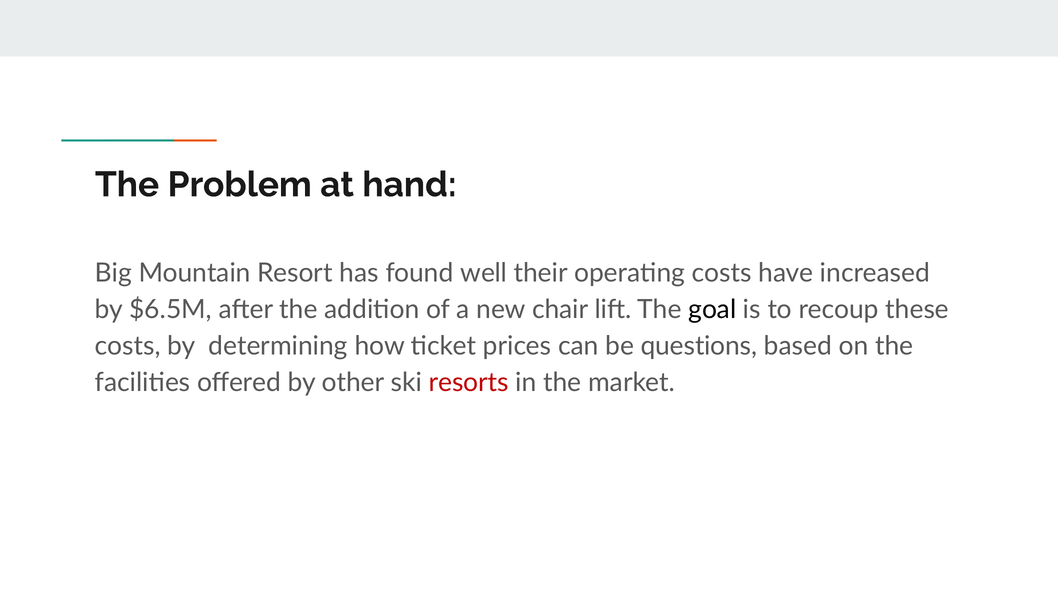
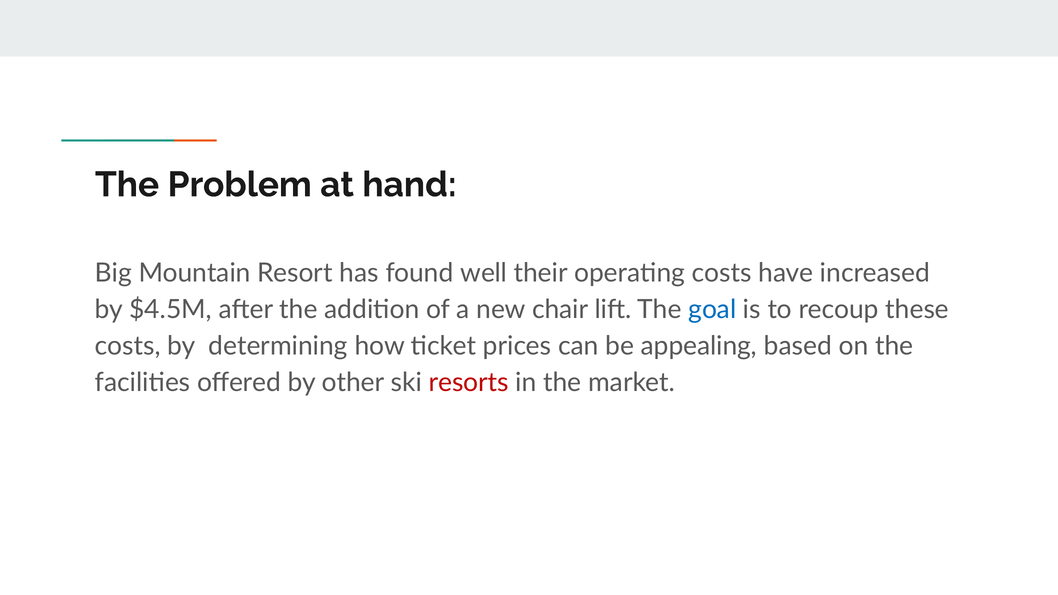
$6.5M: $6.5M -> $4.5M
goal colour: black -> blue
questions: questions -> appealing
